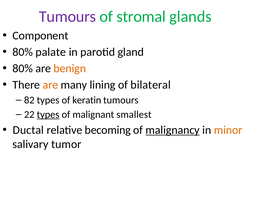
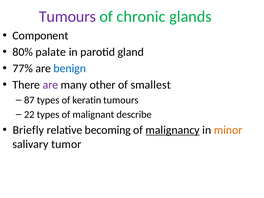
stromal: stromal -> chronic
80% at (23, 68): 80% -> 77%
benign colour: orange -> blue
are at (50, 85) colour: orange -> purple
lining: lining -> other
bilateral: bilateral -> smallest
82: 82 -> 87
types at (48, 114) underline: present -> none
smallest: smallest -> describe
Ductal: Ductal -> Briefly
